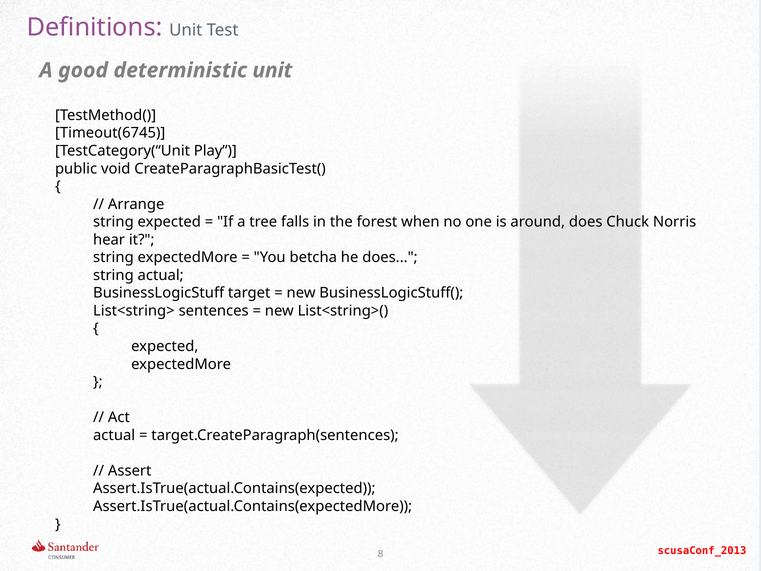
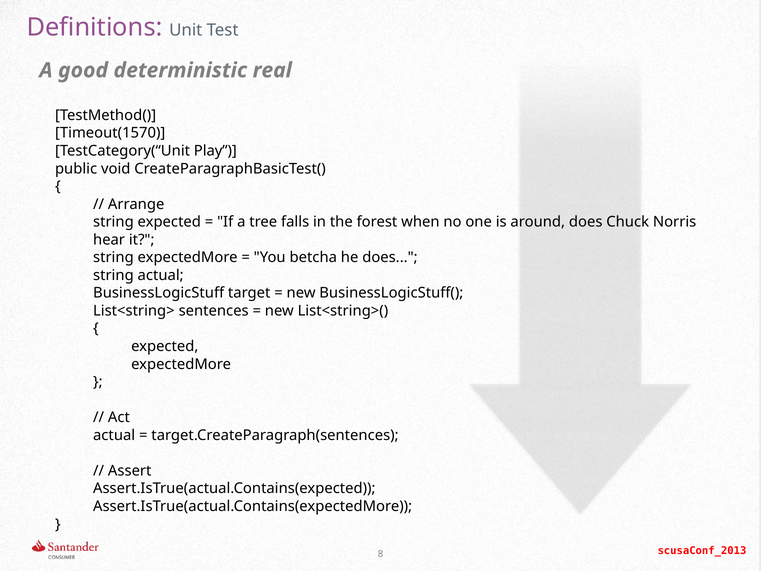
deterministic unit: unit -> real
Timeout(6745: Timeout(6745 -> Timeout(1570
